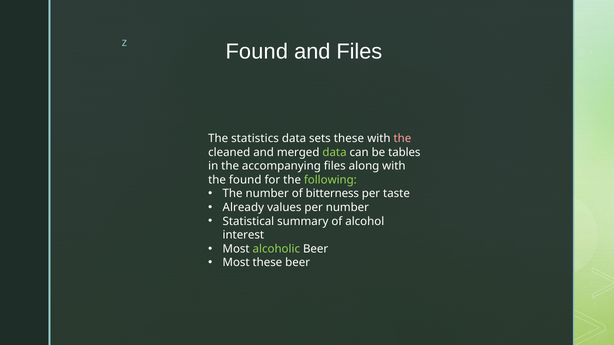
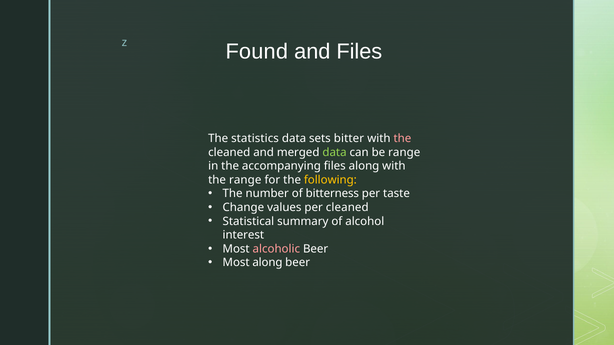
sets these: these -> bitter
be tables: tables -> range
the found: found -> range
following colour: light green -> yellow
Already: Already -> Change
per number: number -> cleaned
alcoholic colour: light green -> pink
Most these: these -> along
